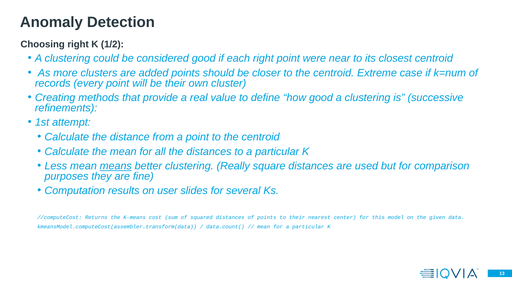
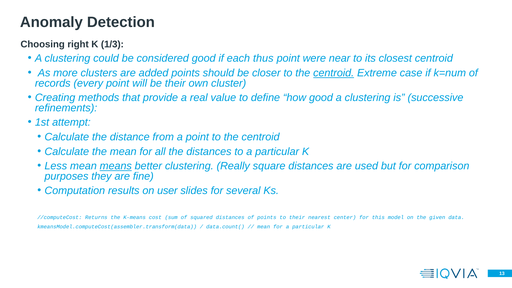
1/2: 1/2 -> 1/3
each right: right -> thus
centroid at (334, 73) underline: none -> present
